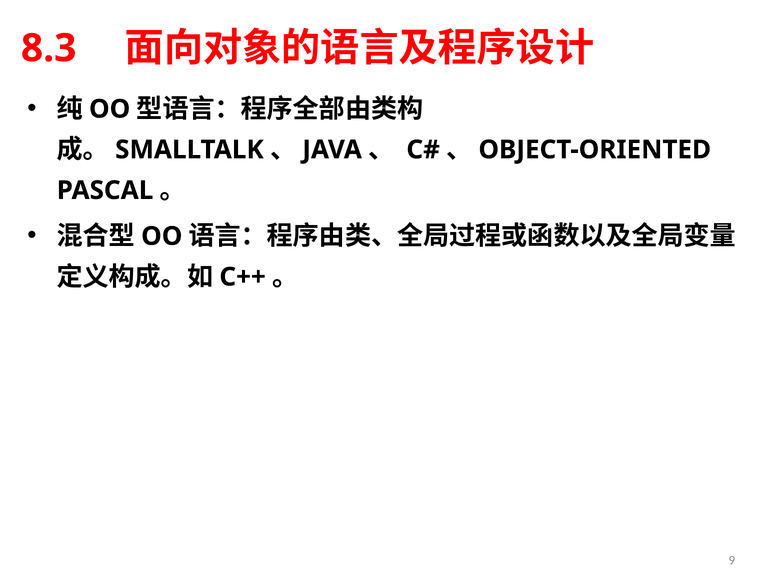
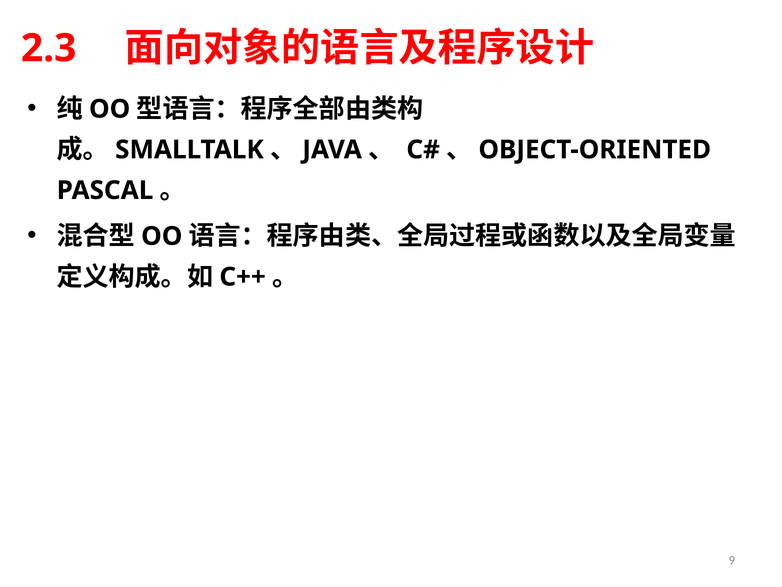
8.3: 8.3 -> 2.3
